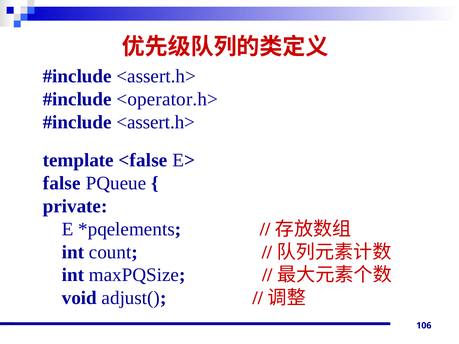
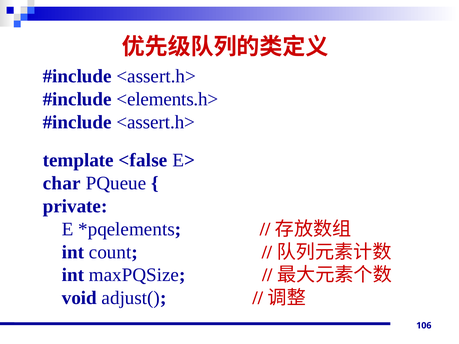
<operator.h>: <operator.h> -> <elements.h>
false: false -> char
